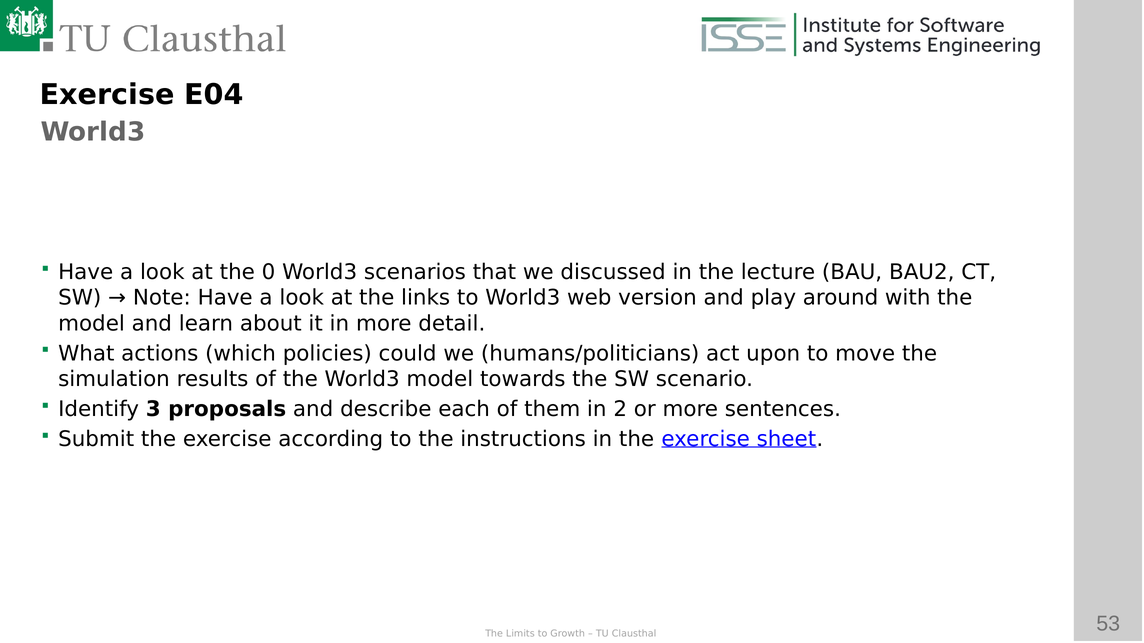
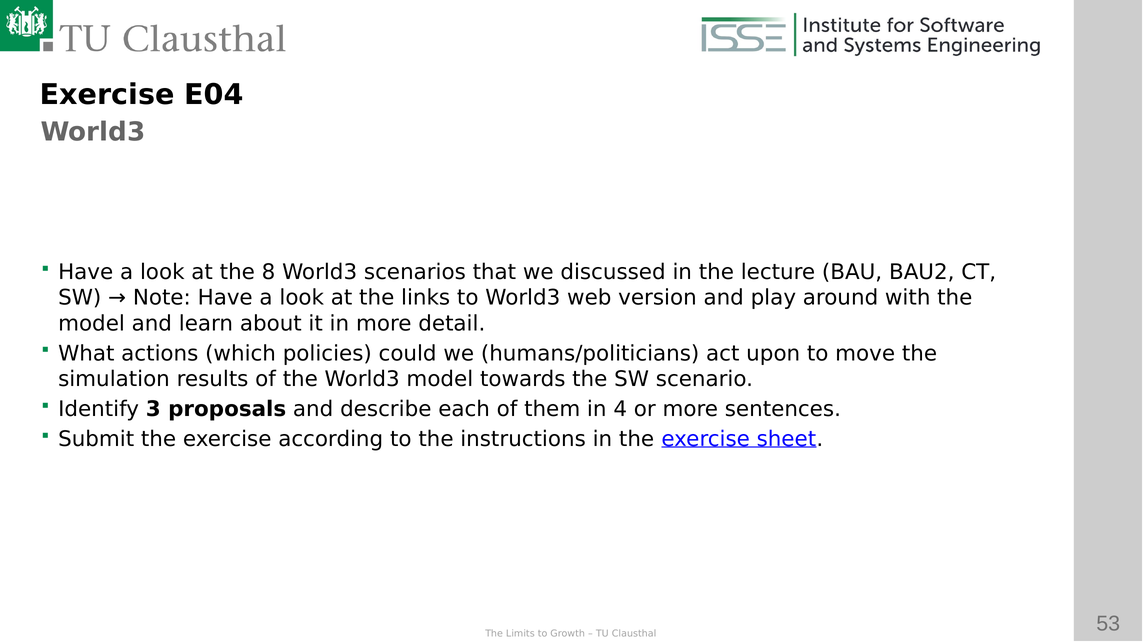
0: 0 -> 8
2: 2 -> 4
